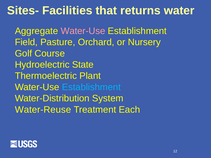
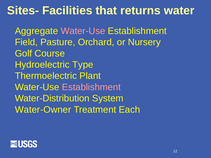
State: State -> Type
Establishment at (91, 87) colour: light blue -> pink
Water-Reuse: Water-Reuse -> Water-Owner
